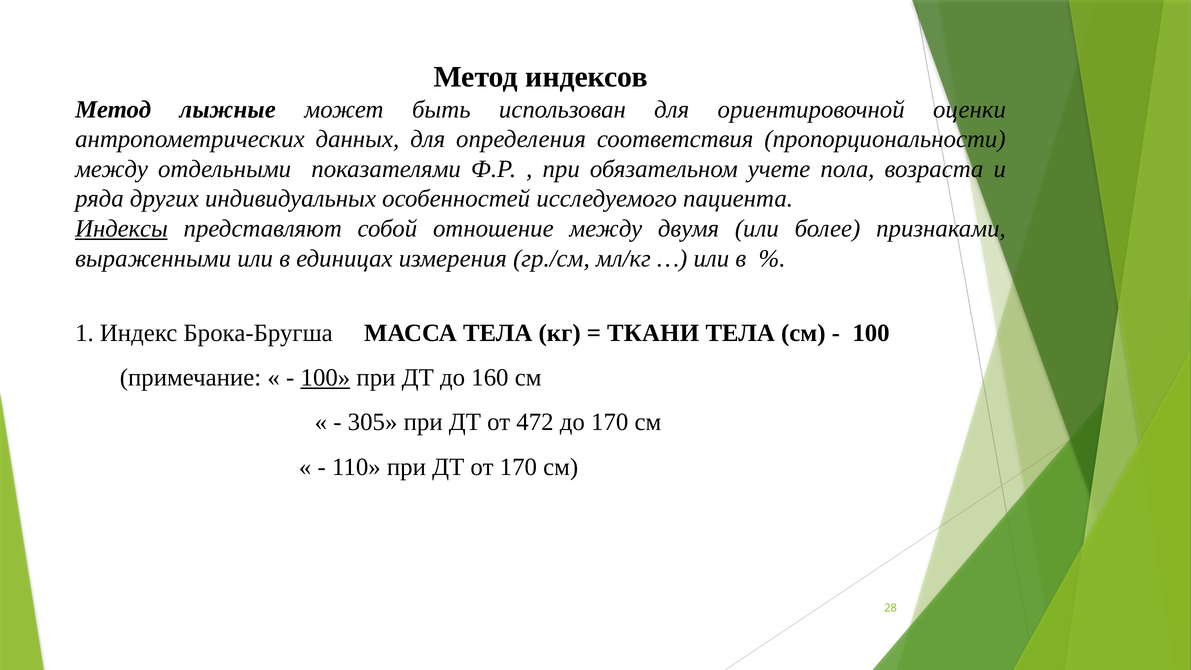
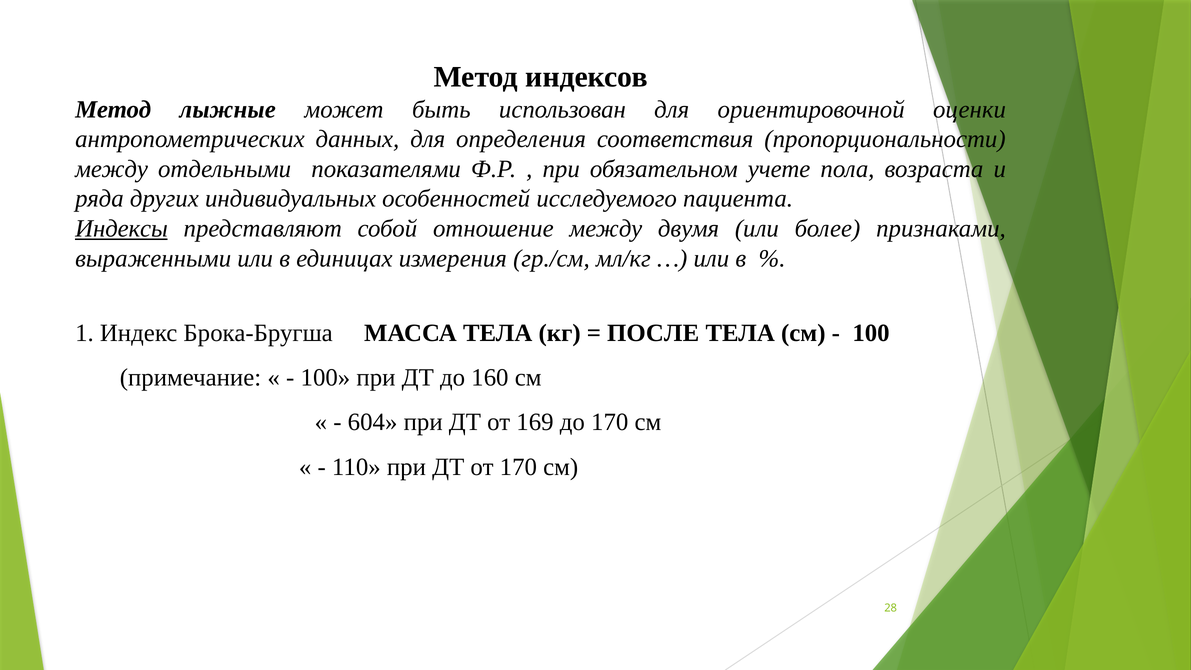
ТКАНИ: ТКАНИ -> ПОСЛЕ
100 at (325, 377) underline: present -> none
305: 305 -> 604
472: 472 -> 169
